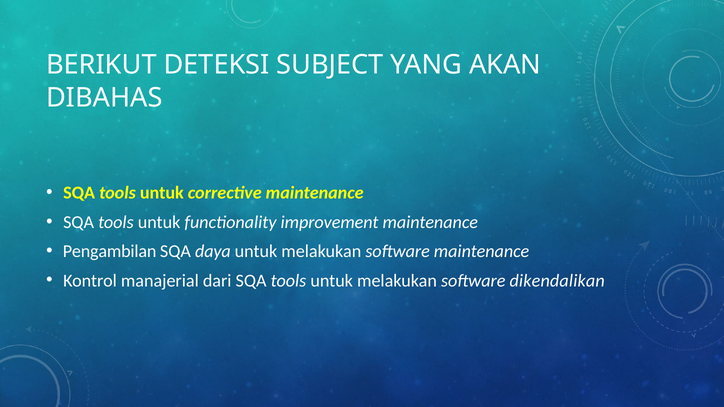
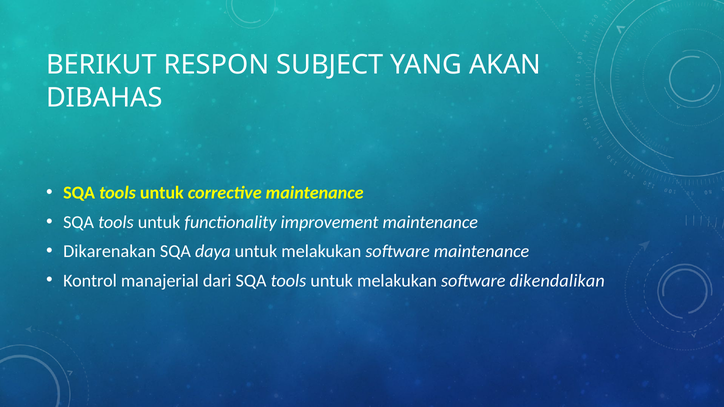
DETEKSI: DETEKSI -> RESPON
Pengambilan: Pengambilan -> Dikarenakan
